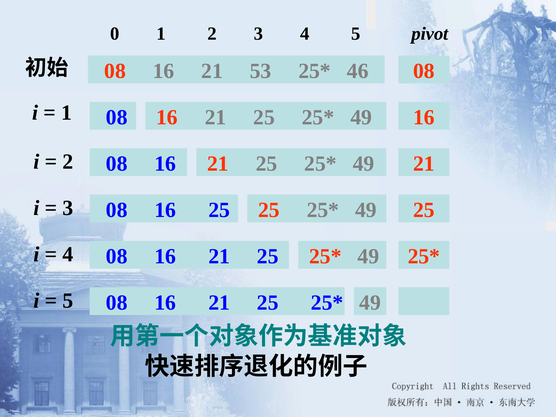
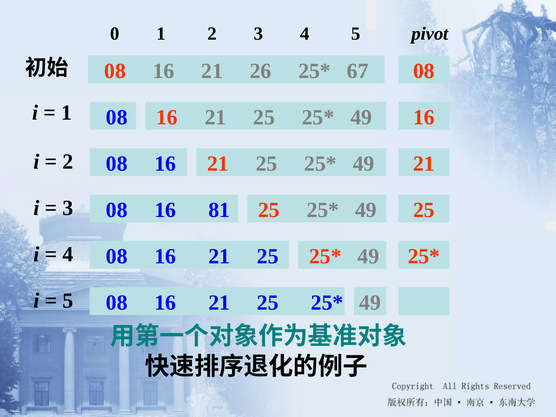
53: 53 -> 26
46: 46 -> 67
25 at (219, 210): 25 -> 81
